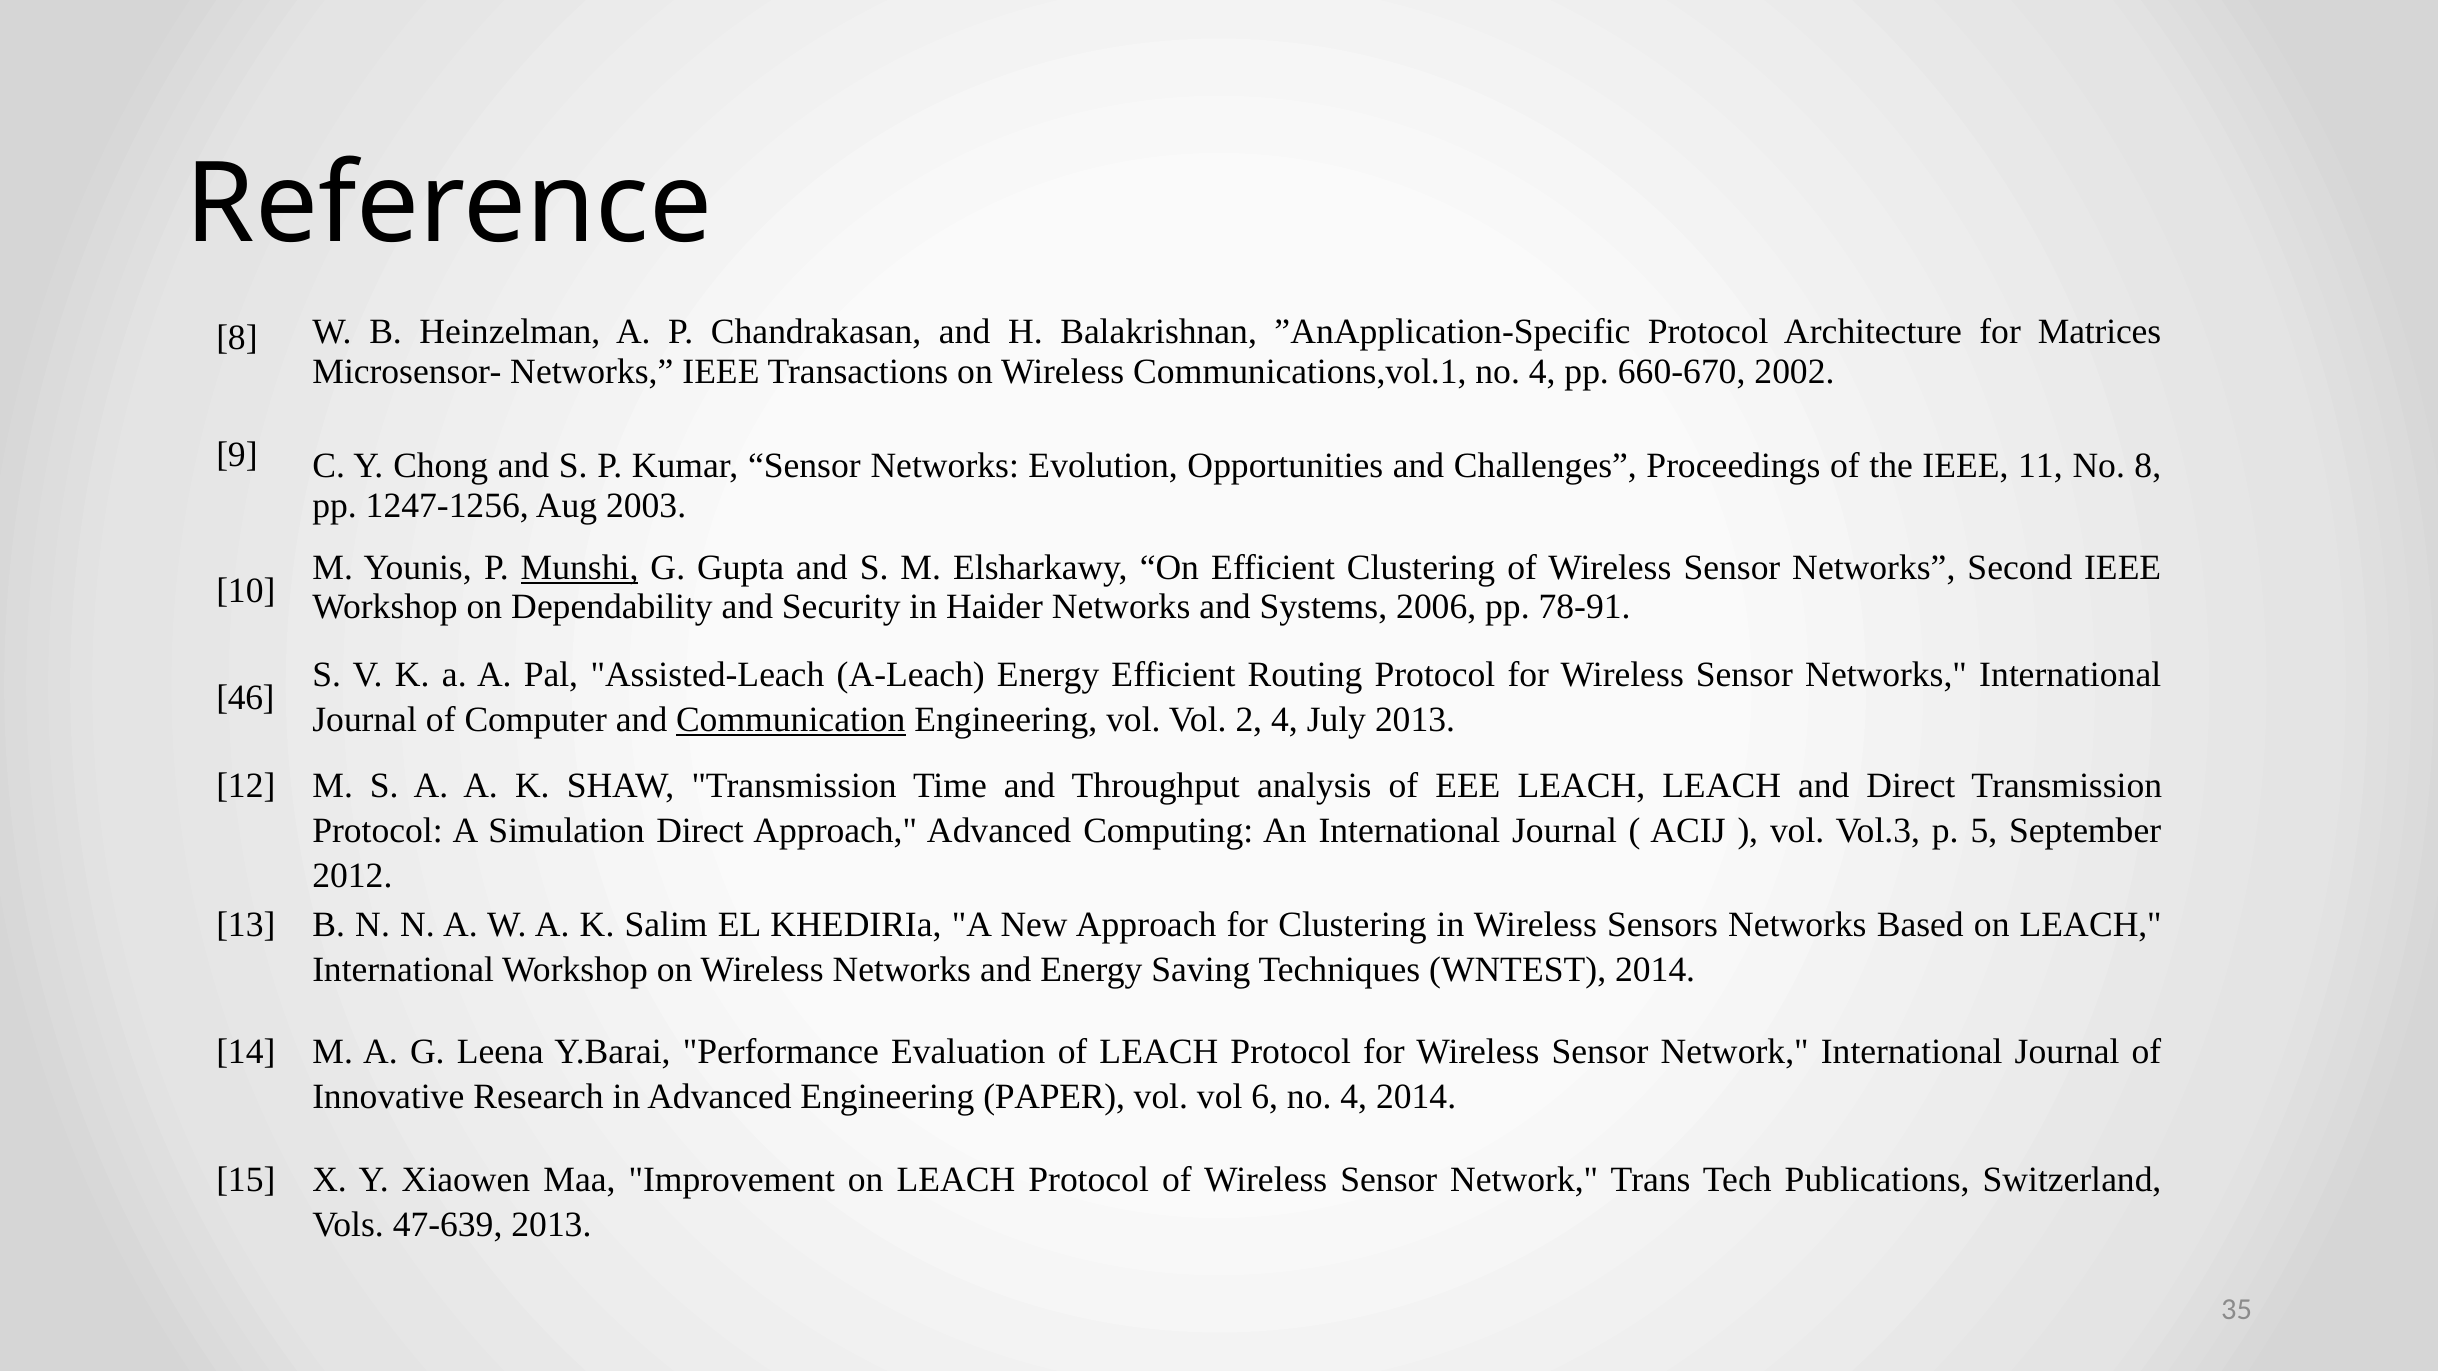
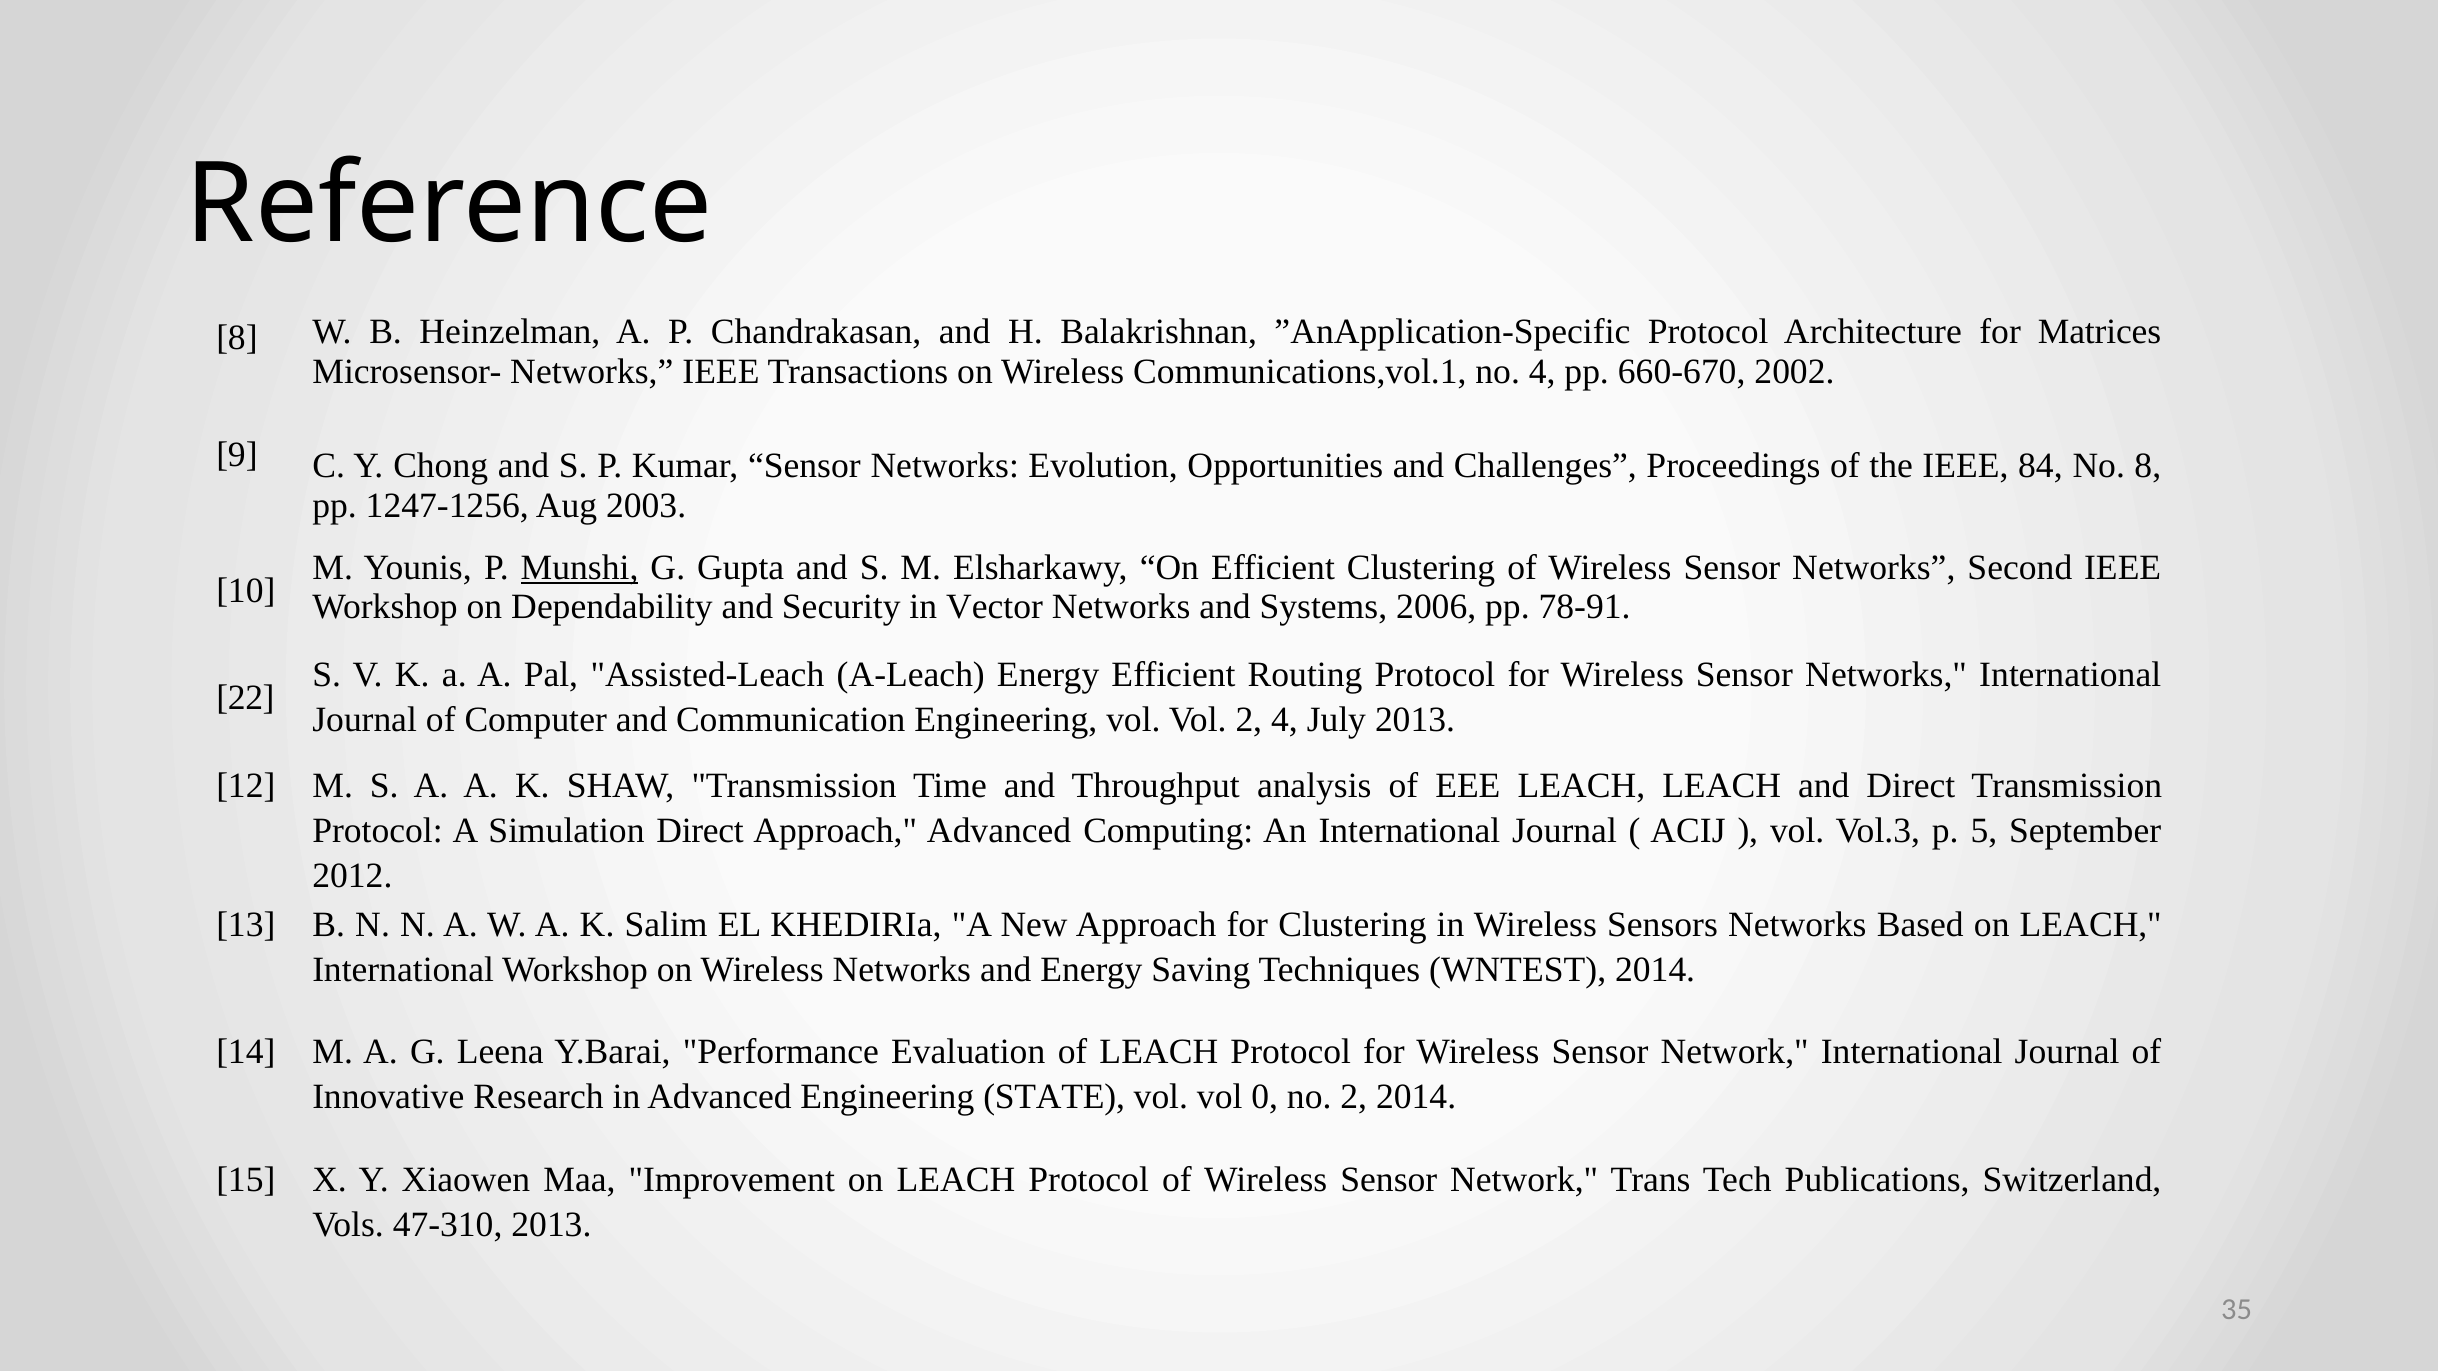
11: 11 -> 84
Haider: Haider -> Vector
46: 46 -> 22
Communication underline: present -> none
PAPER: PAPER -> STATE
6: 6 -> 0
4 at (1354, 1097): 4 -> 2
47-639: 47-639 -> 47-310
